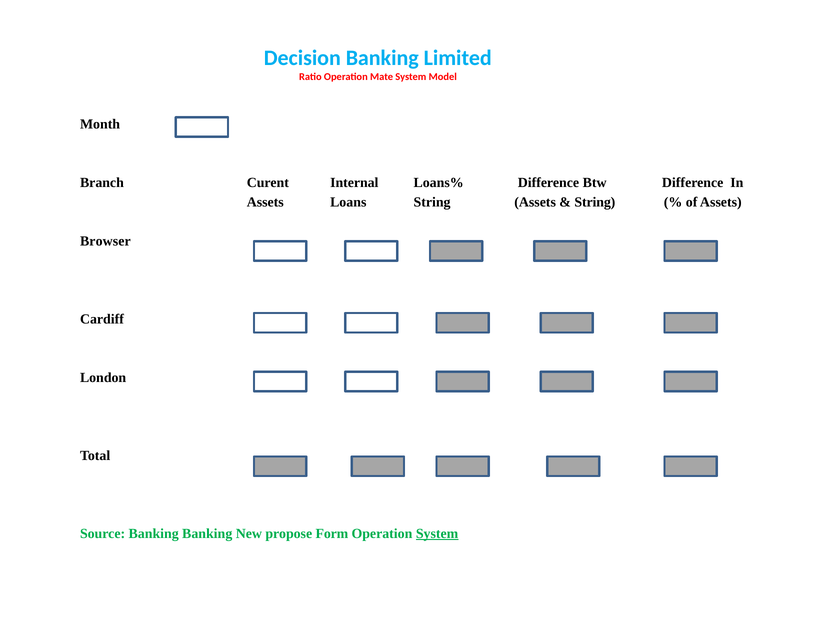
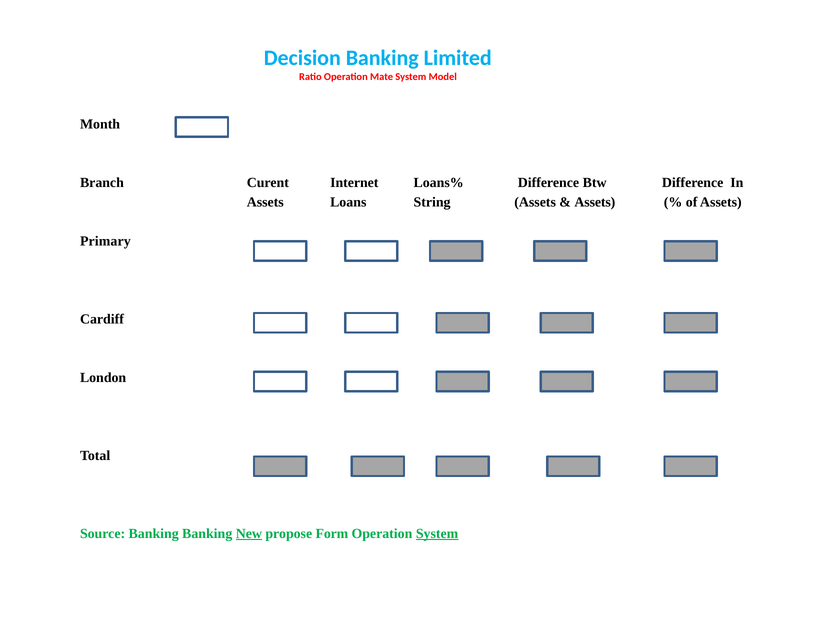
Internal: Internal -> Internet
String at (595, 202): String -> Assets
Browser: Browser -> Primary
New underline: none -> present
